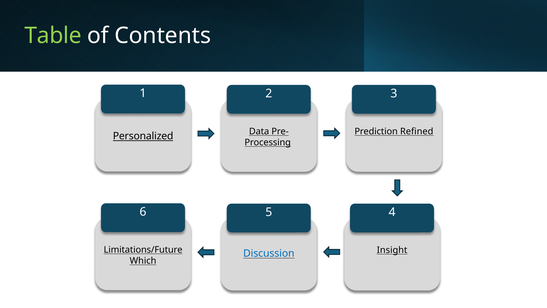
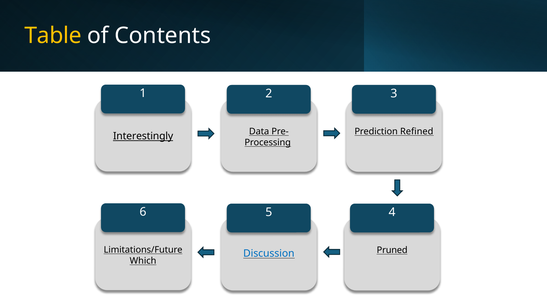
Table colour: light green -> yellow
Personalized: Personalized -> Interestingly
Insight: Insight -> Pruned
